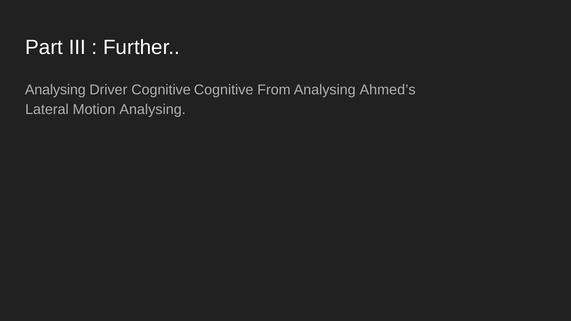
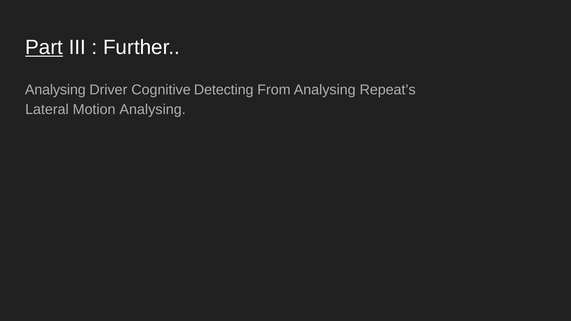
Part underline: none -> present
Cognitive Cognitive: Cognitive -> Detecting
Ahmed’s: Ahmed’s -> Repeat’s
